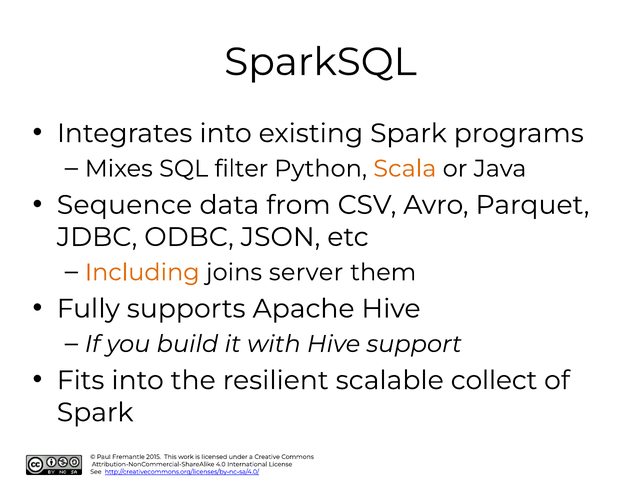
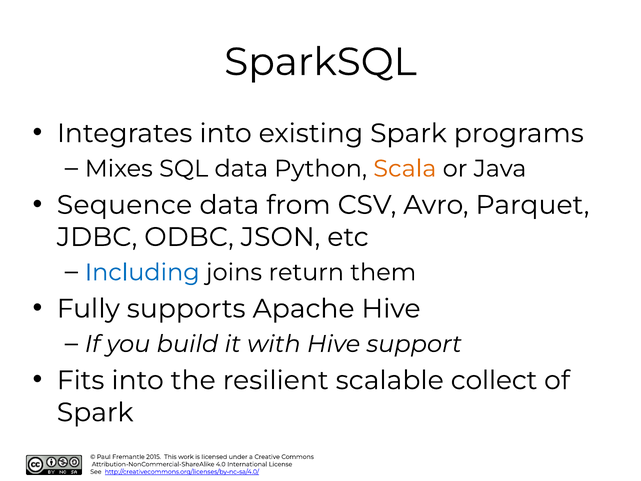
SQL filter: filter -> data
Including colour: orange -> blue
server: server -> return
